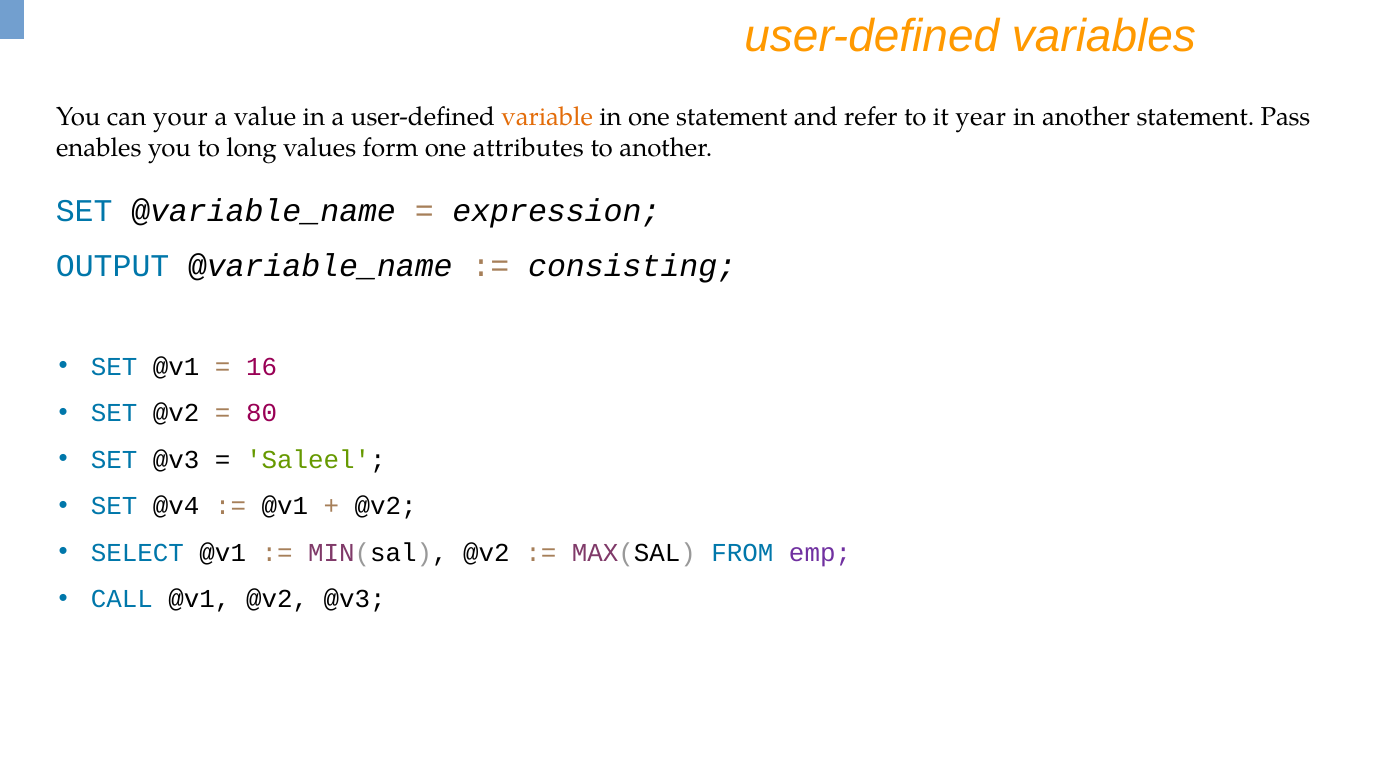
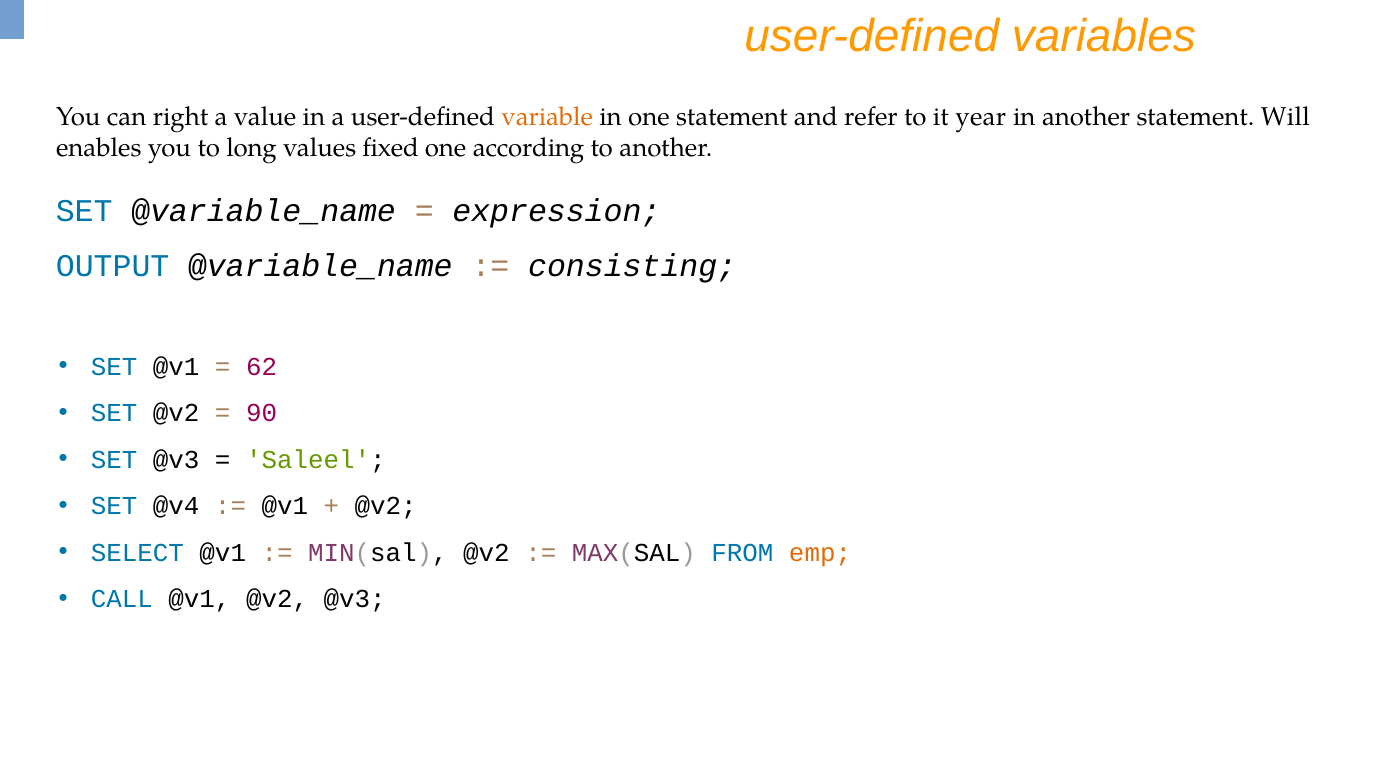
your: your -> right
Pass: Pass -> Will
form: form -> fixed
attributes: attributes -> according
16: 16 -> 62
80: 80 -> 90
emp colour: purple -> orange
